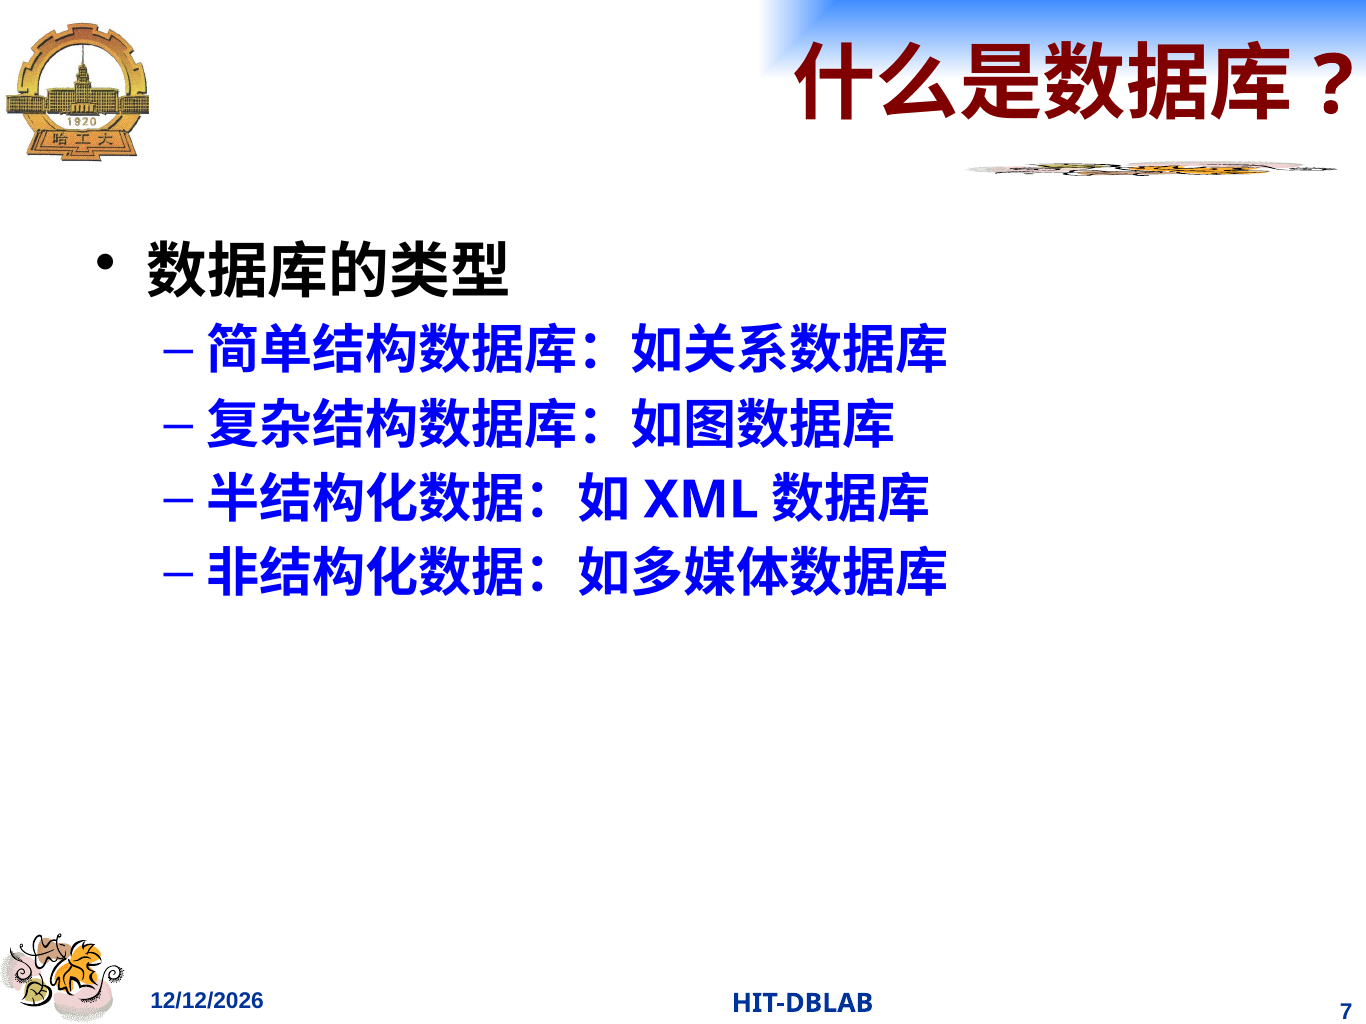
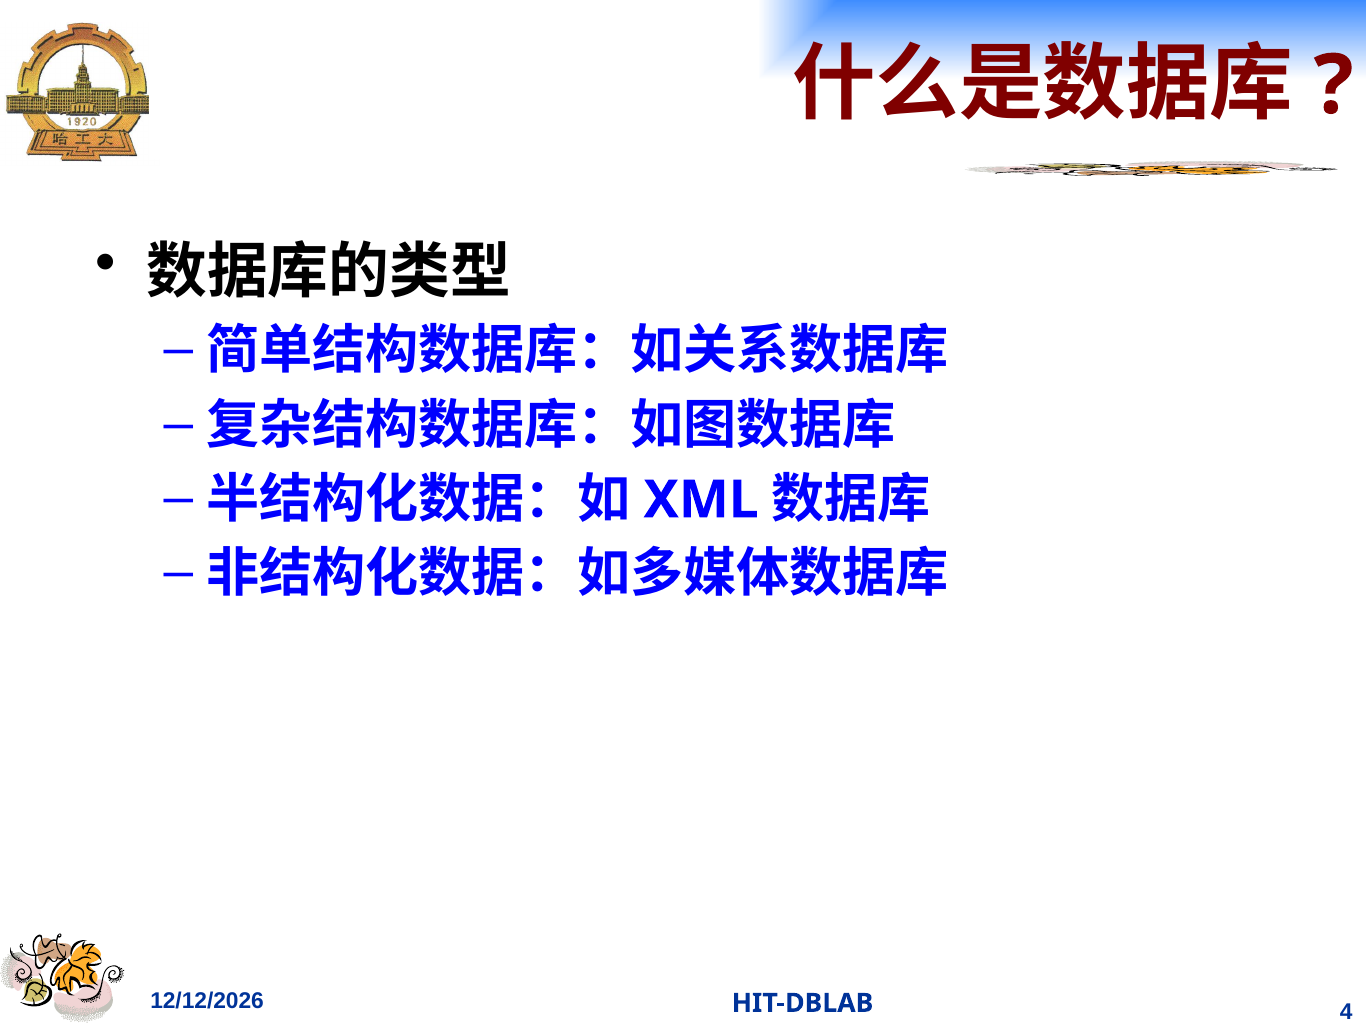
7: 7 -> 4
